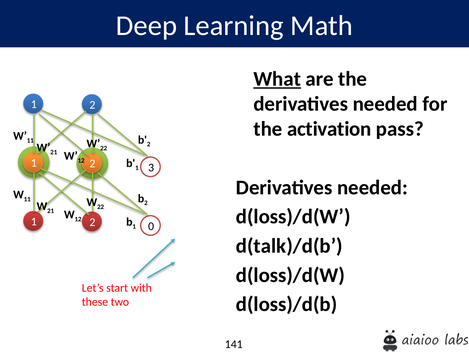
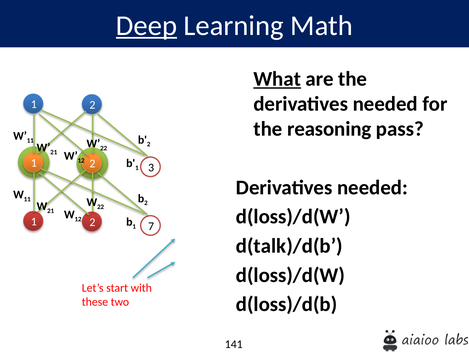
Deep underline: none -> present
activation: activation -> reasoning
0: 0 -> 7
